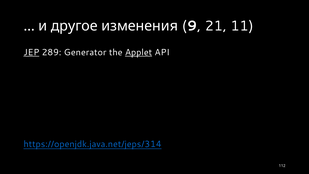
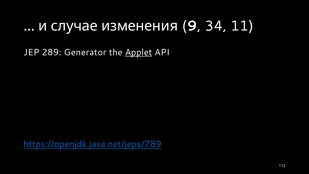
другое: другое -> случае
21: 21 -> 34
JEP underline: present -> none
https://openjdk.java.net/jeps/314: https://openjdk.java.net/jeps/314 -> https://openjdk.java.net/jeps/789
